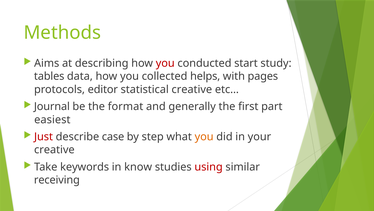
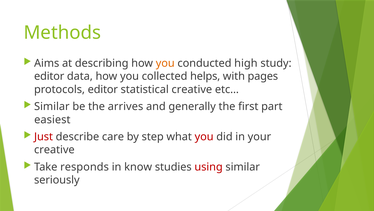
you at (165, 63) colour: red -> orange
start: start -> high
tables at (49, 76): tables -> editor
Journal at (52, 106): Journal -> Similar
format: format -> arrives
case: case -> care
you at (204, 136) colour: orange -> red
keywords: keywords -> responds
receiving: receiving -> seriously
